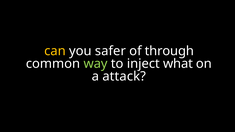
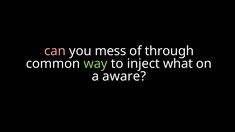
can colour: yellow -> pink
safer: safer -> mess
attack: attack -> aware
